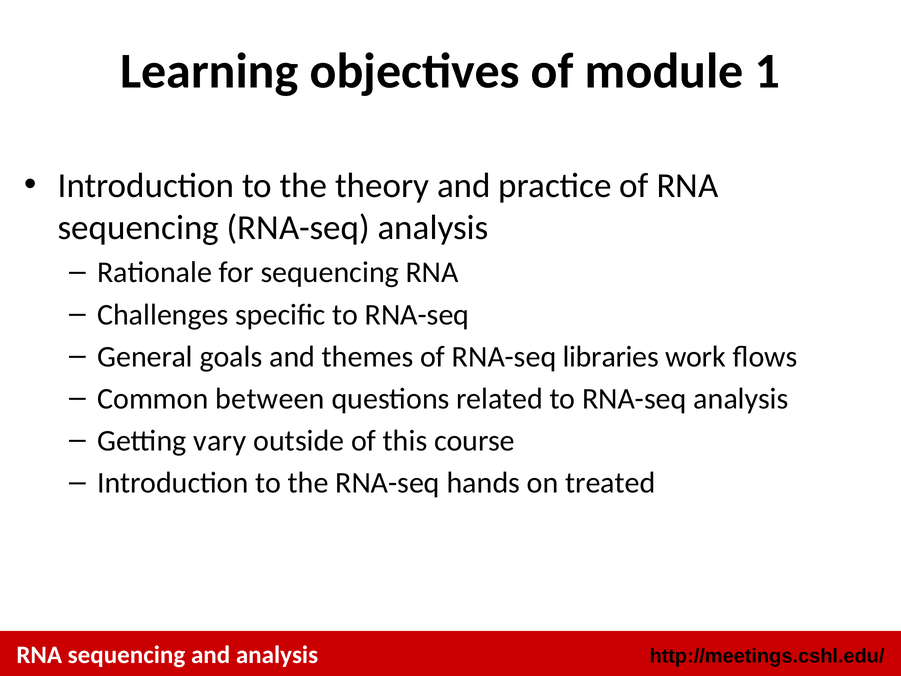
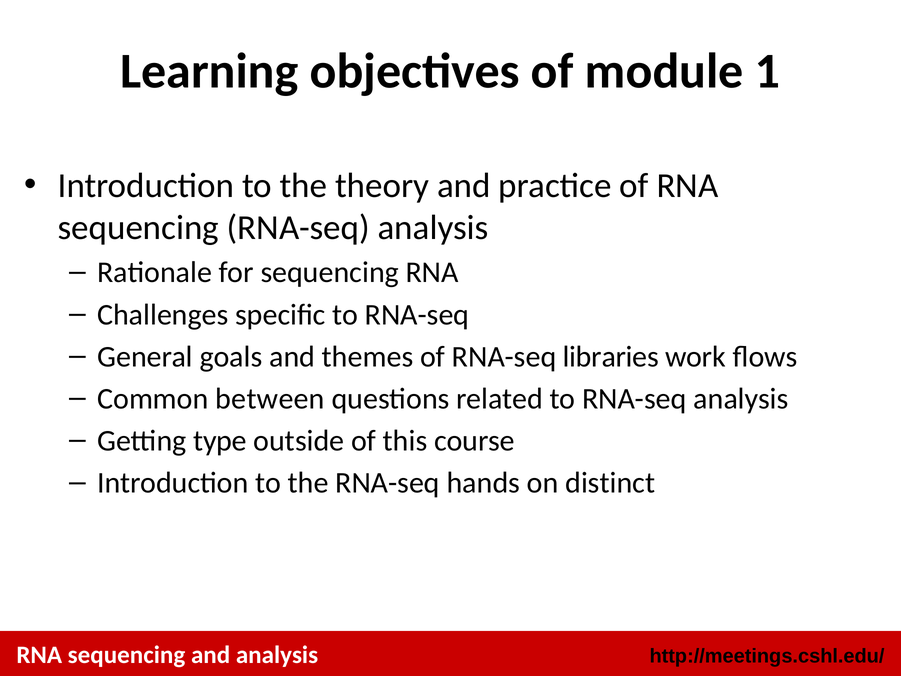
vary: vary -> type
treated: treated -> distinct
